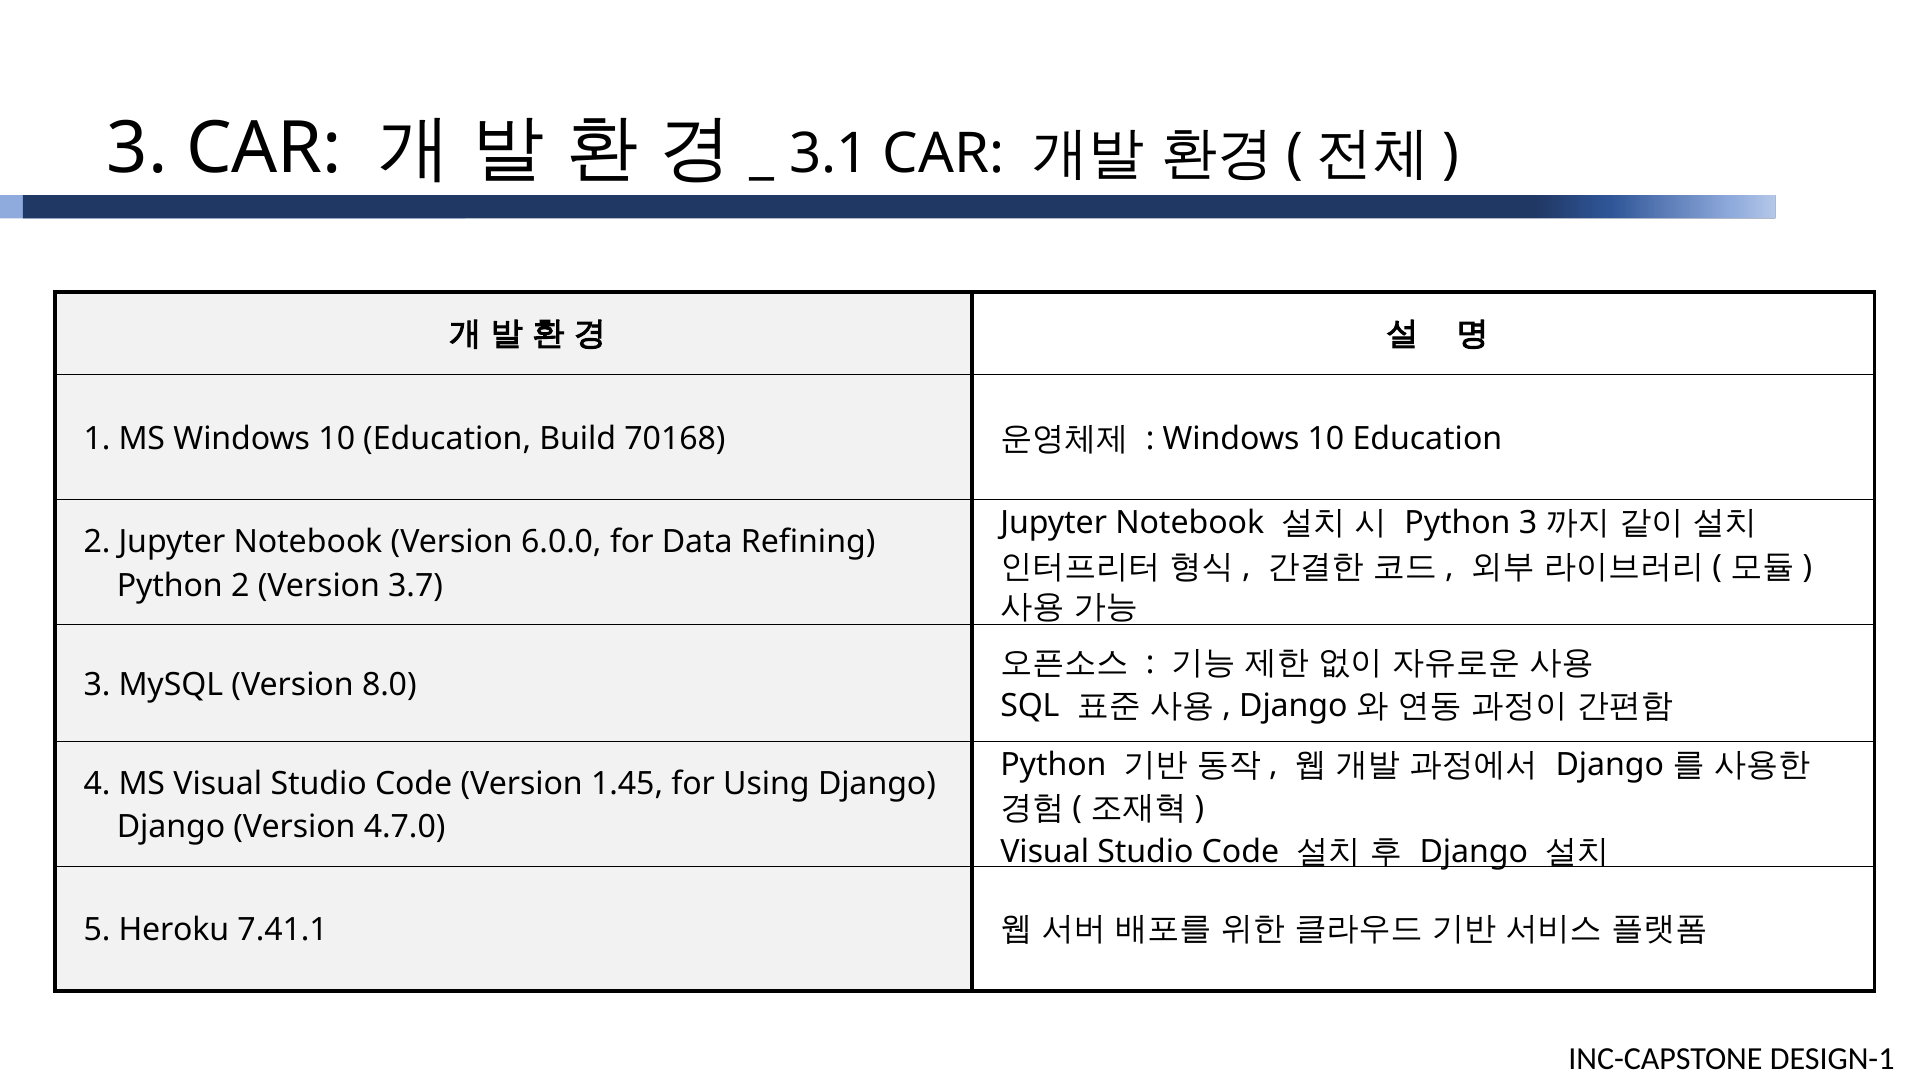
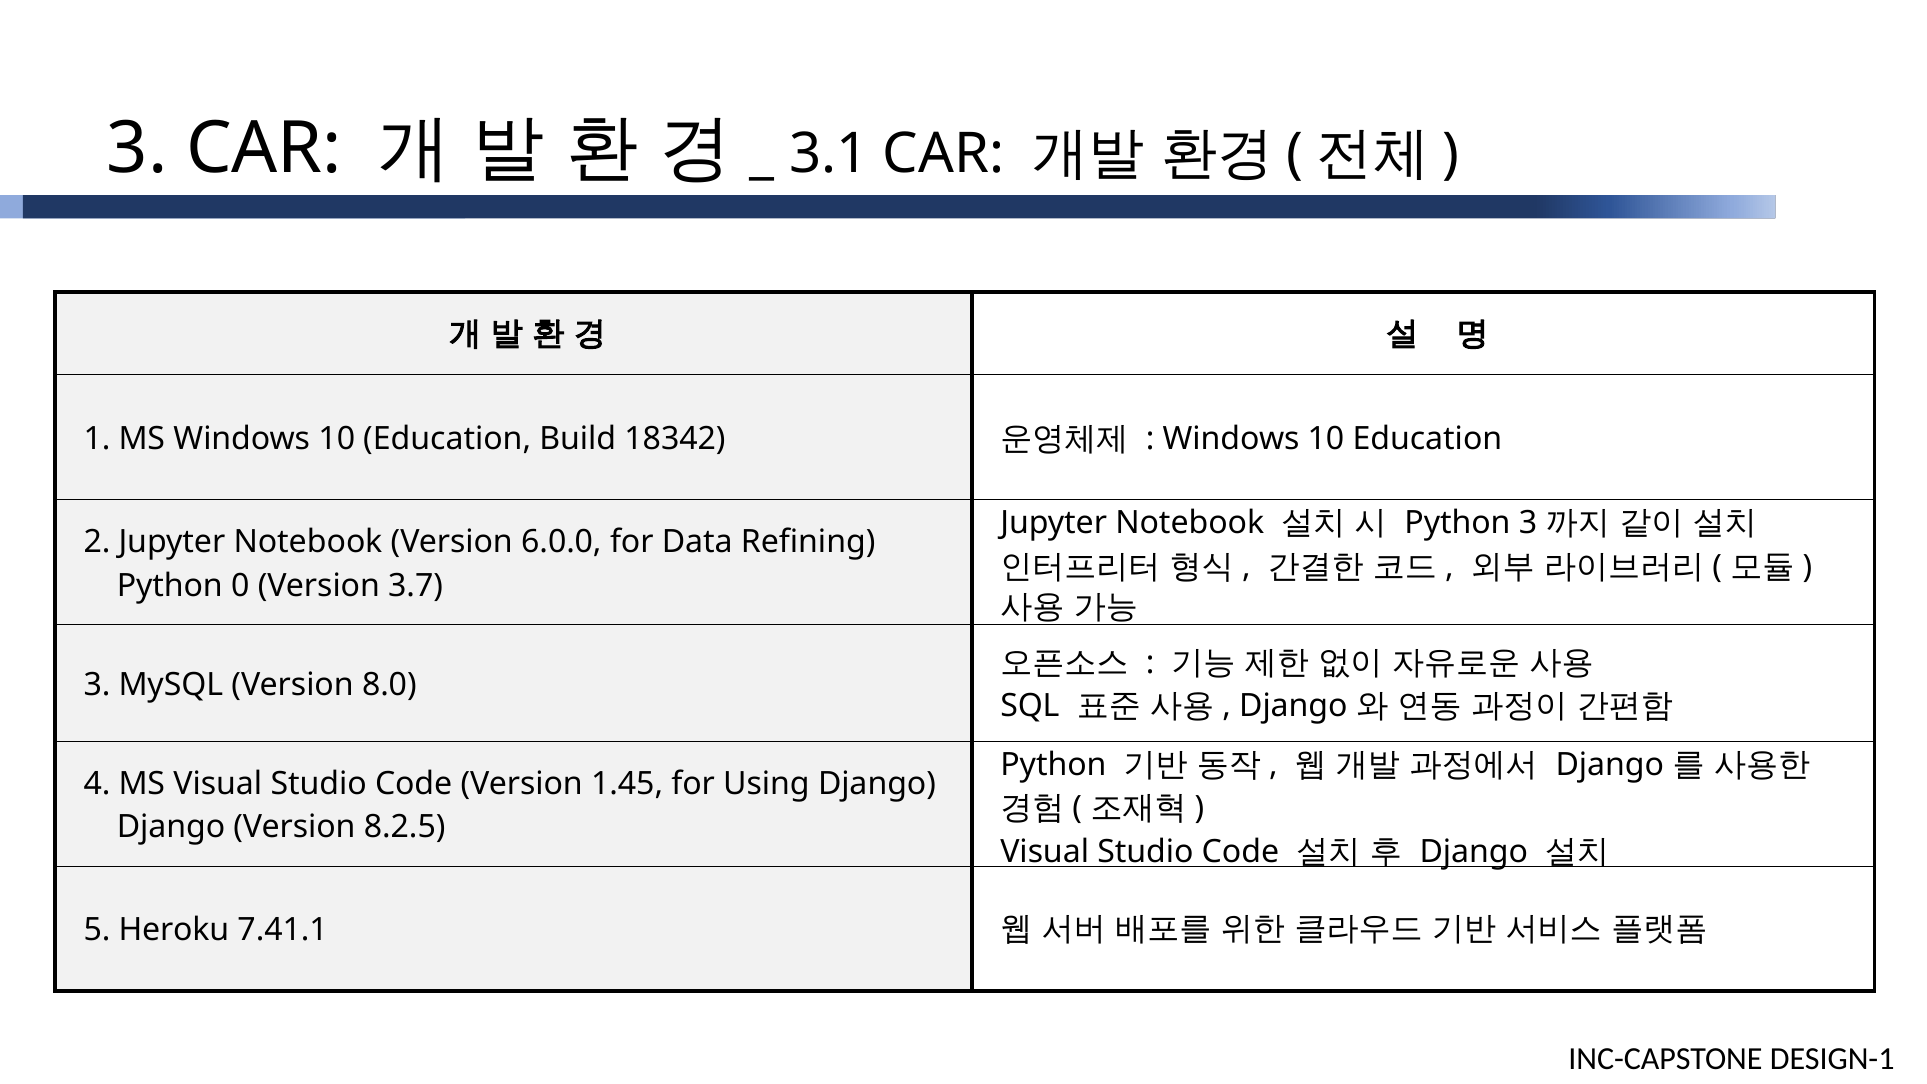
70168: 70168 -> 18342
Python 2: 2 -> 0
4.7.0: 4.7.0 -> 8.2.5
